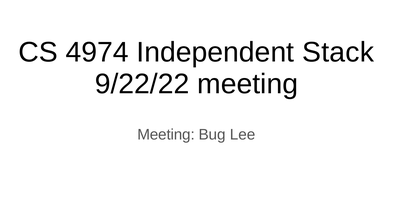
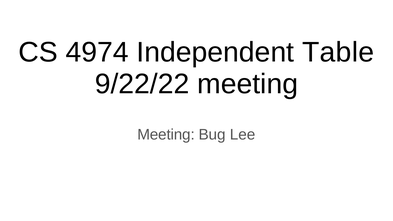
Stack: Stack -> Table
